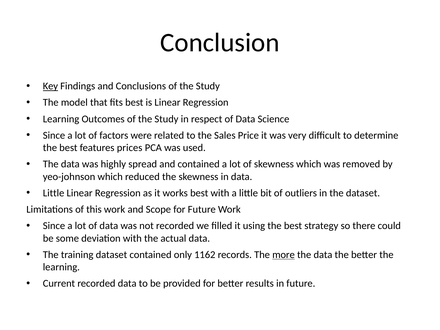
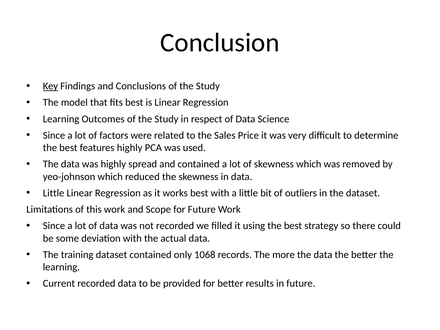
features prices: prices -> highly
1162: 1162 -> 1068
more underline: present -> none
